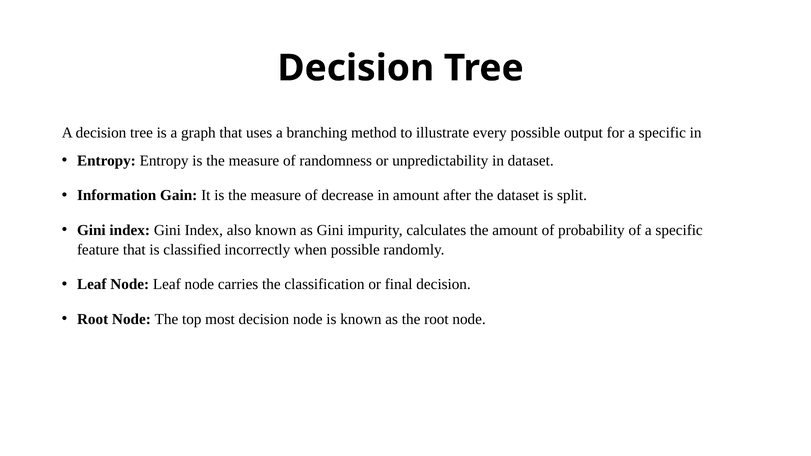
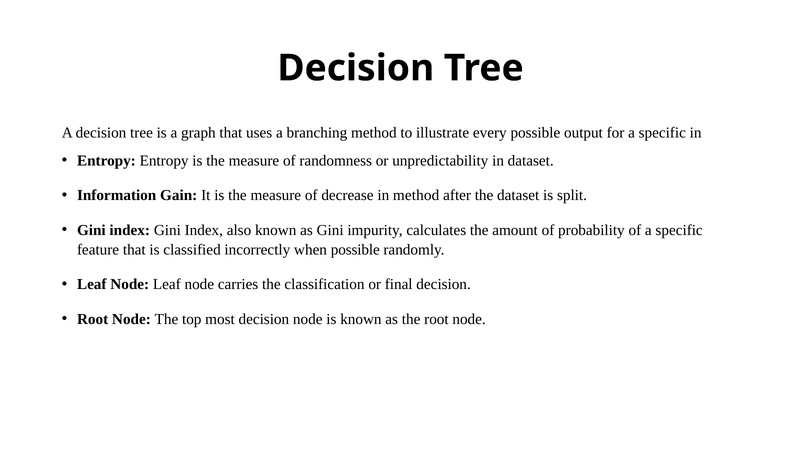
in amount: amount -> method
